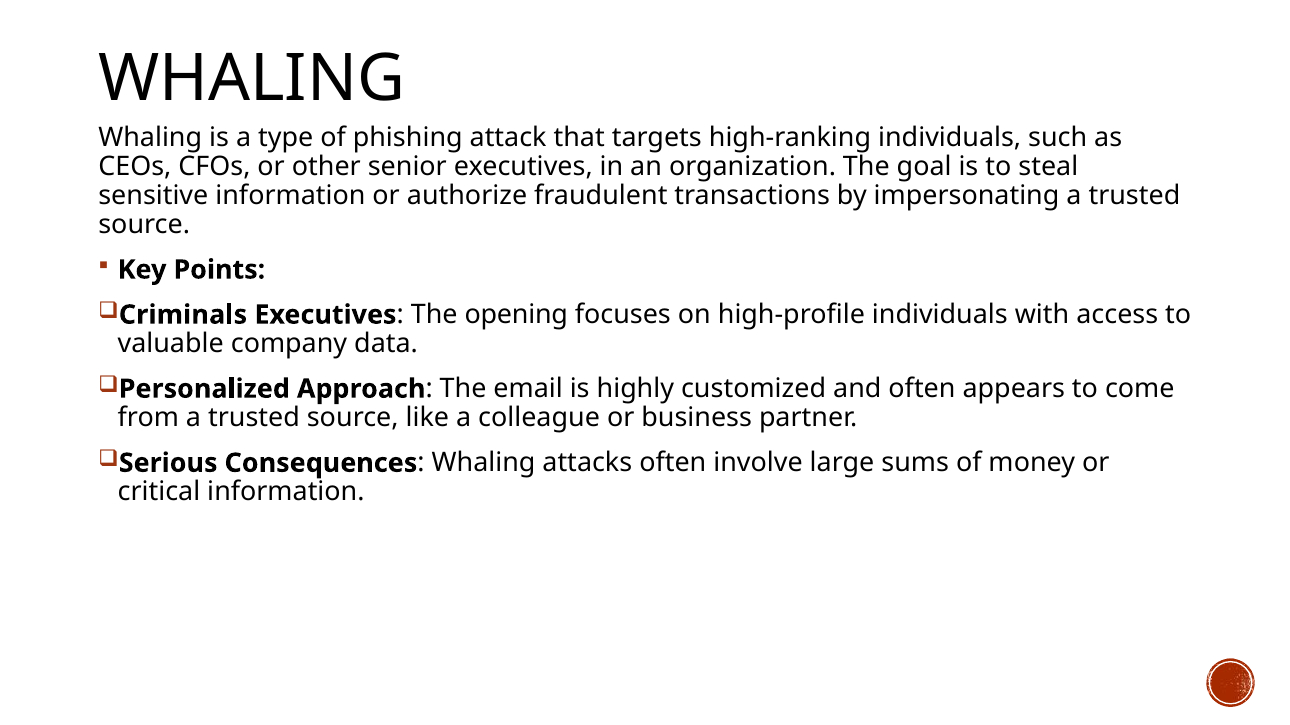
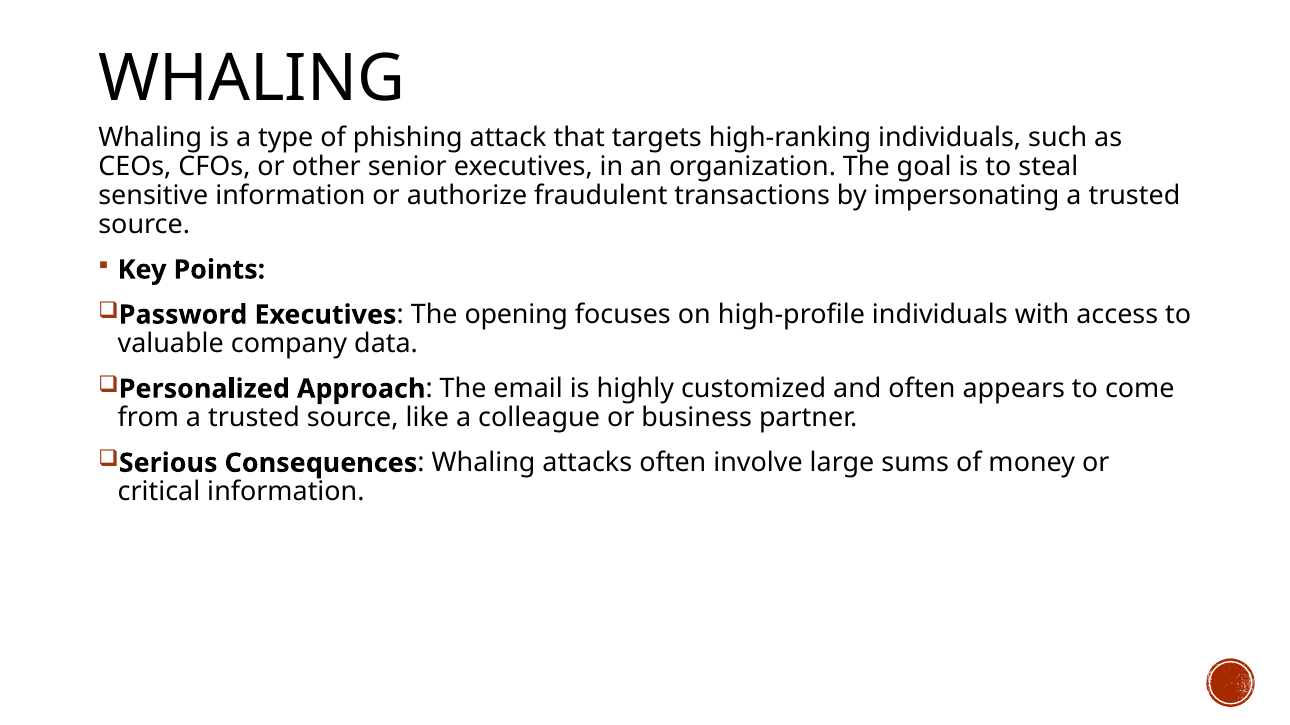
Criminals: Criminals -> Password
